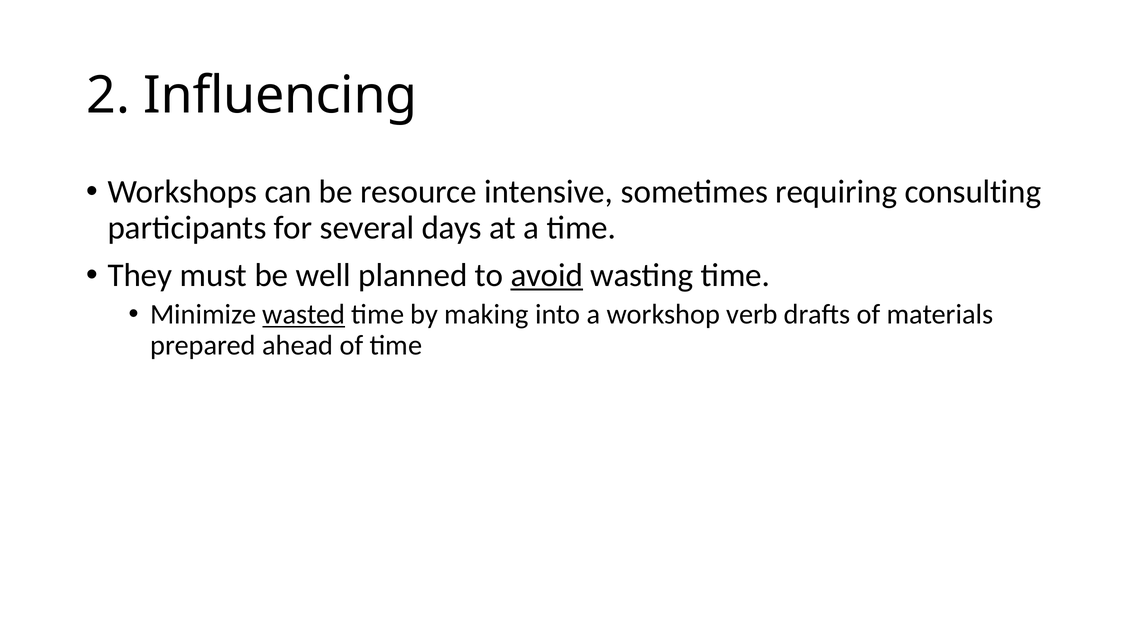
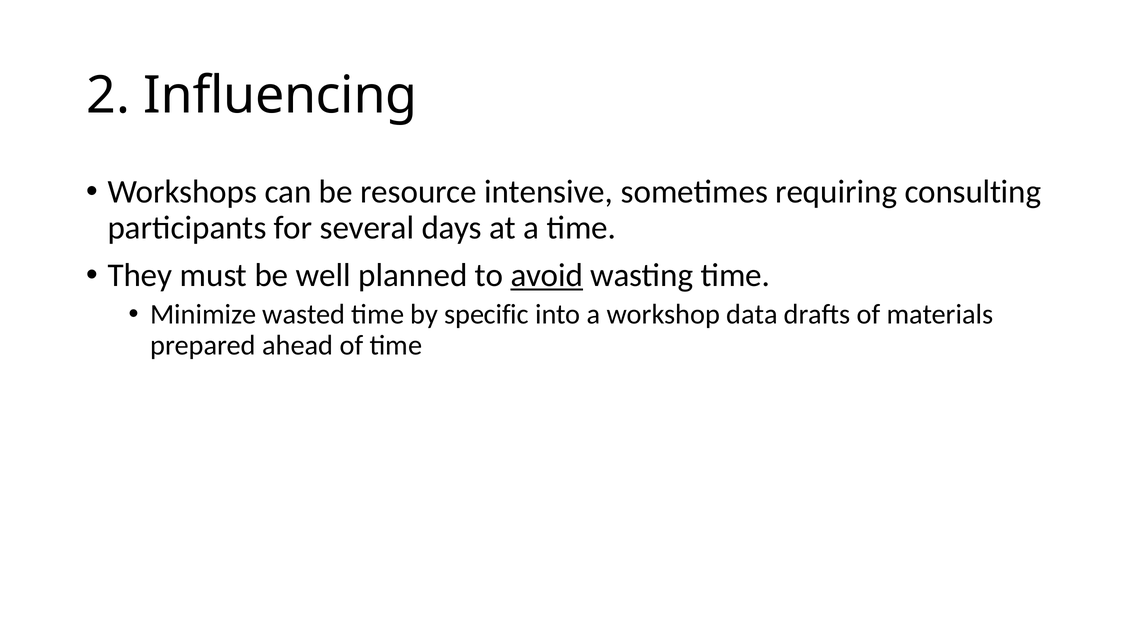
wasted underline: present -> none
making: making -> specific
verb: verb -> data
